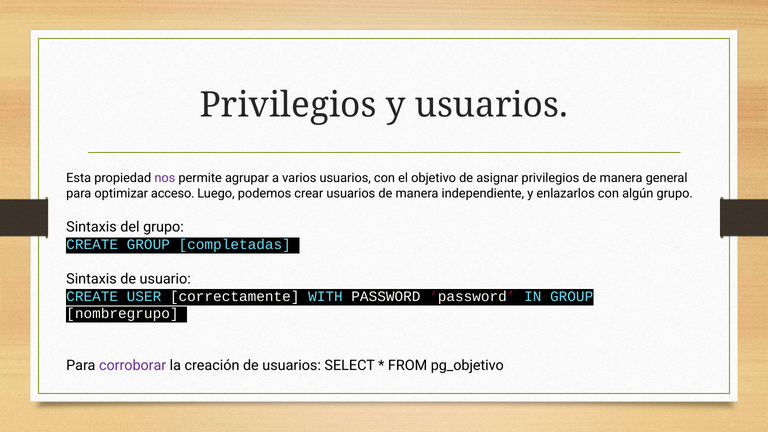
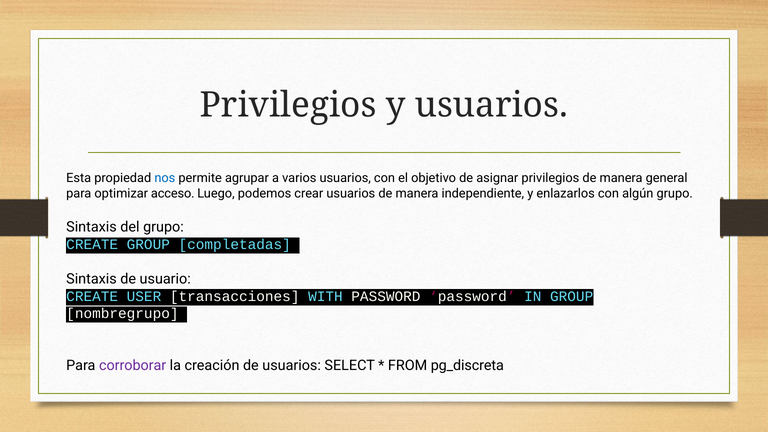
nos colour: purple -> blue
correctamente: correctamente -> transacciones
pg_objetivo: pg_objetivo -> pg_discreta
